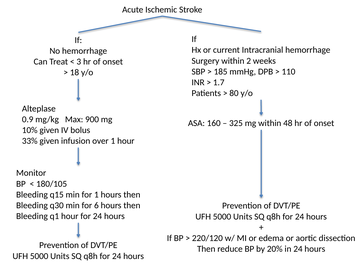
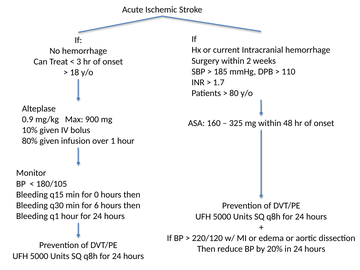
33%: 33% -> 80%
for 1: 1 -> 0
